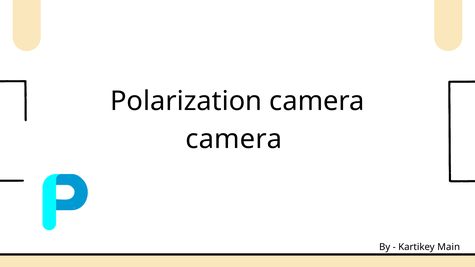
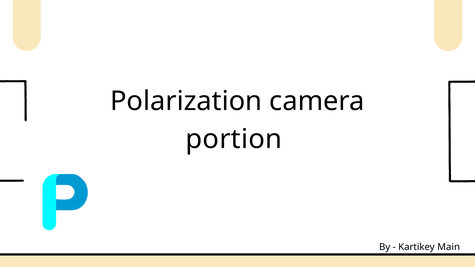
camera at (234, 139): camera -> portion
